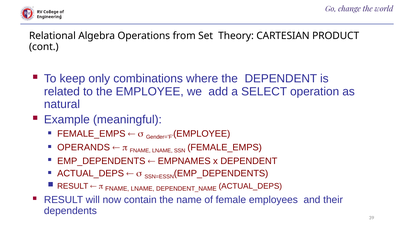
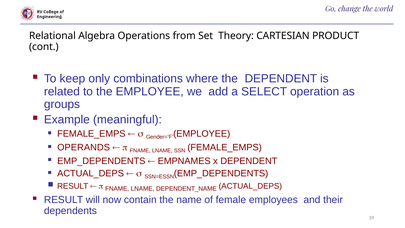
natural: natural -> groups
